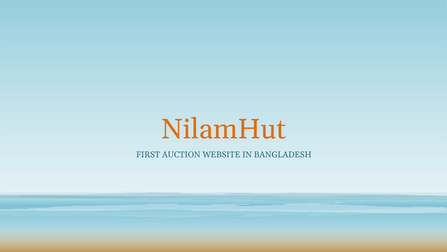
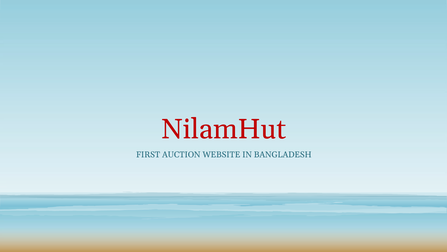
NilamHut colour: orange -> red
